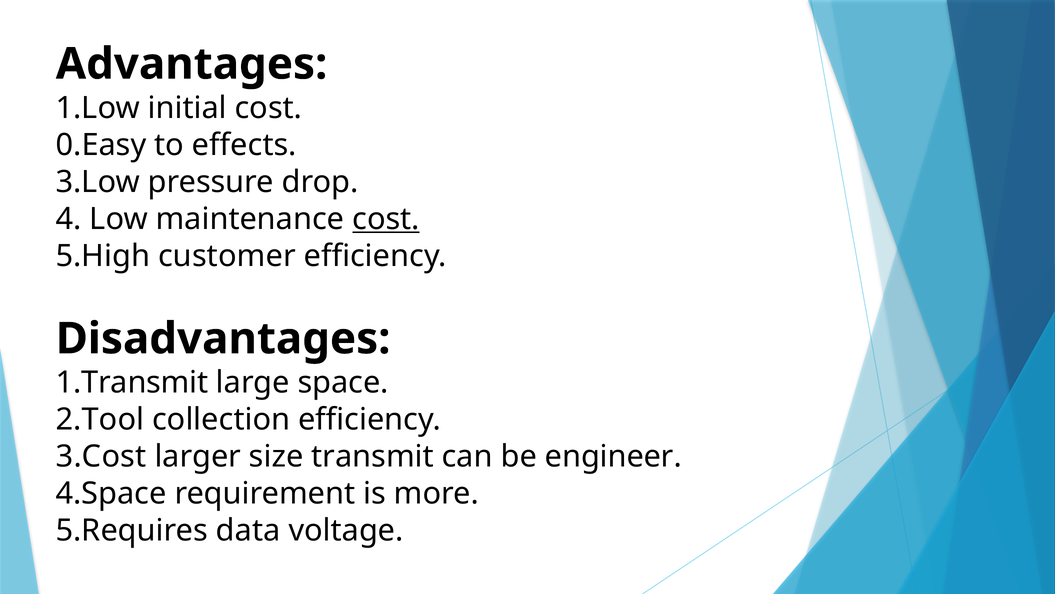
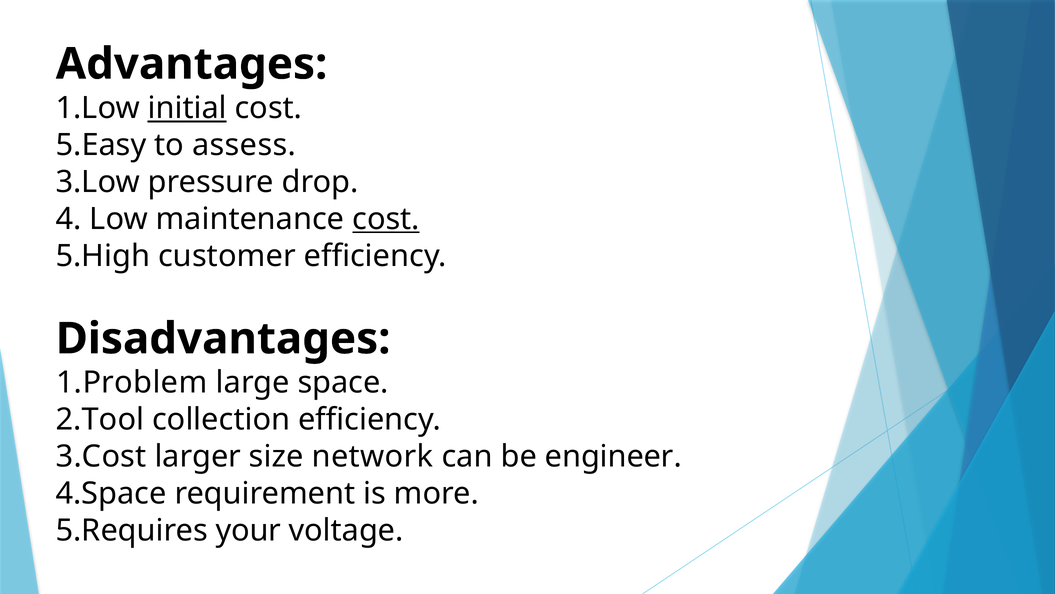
initial underline: none -> present
0.Easy: 0.Easy -> 5.Easy
effects: effects -> assess
1.Transmit: 1.Transmit -> 1.Problem
transmit: transmit -> network
data: data -> your
